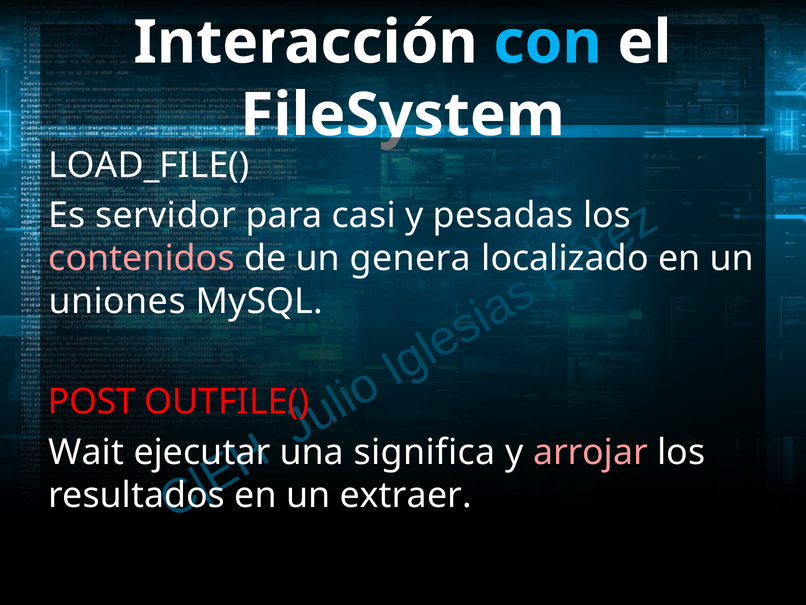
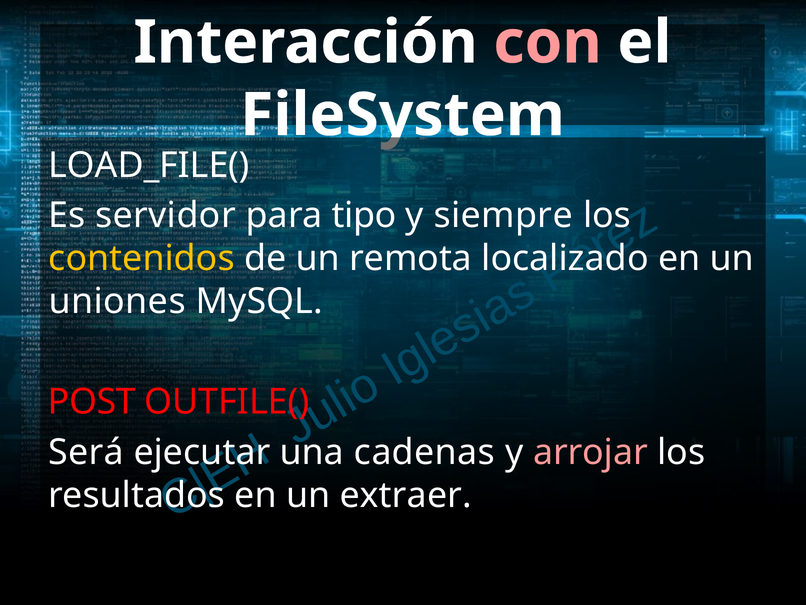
con colour: light blue -> pink
casi: casi -> tipo
pesadas: pesadas -> siempre
contenidos colour: pink -> yellow
genera: genera -> remota
Wait: Wait -> Será
significa: significa -> cadenas
